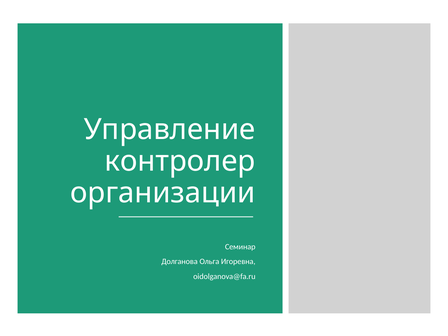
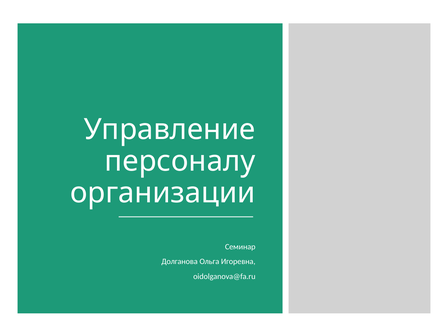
контролер: контролер -> персоналу
